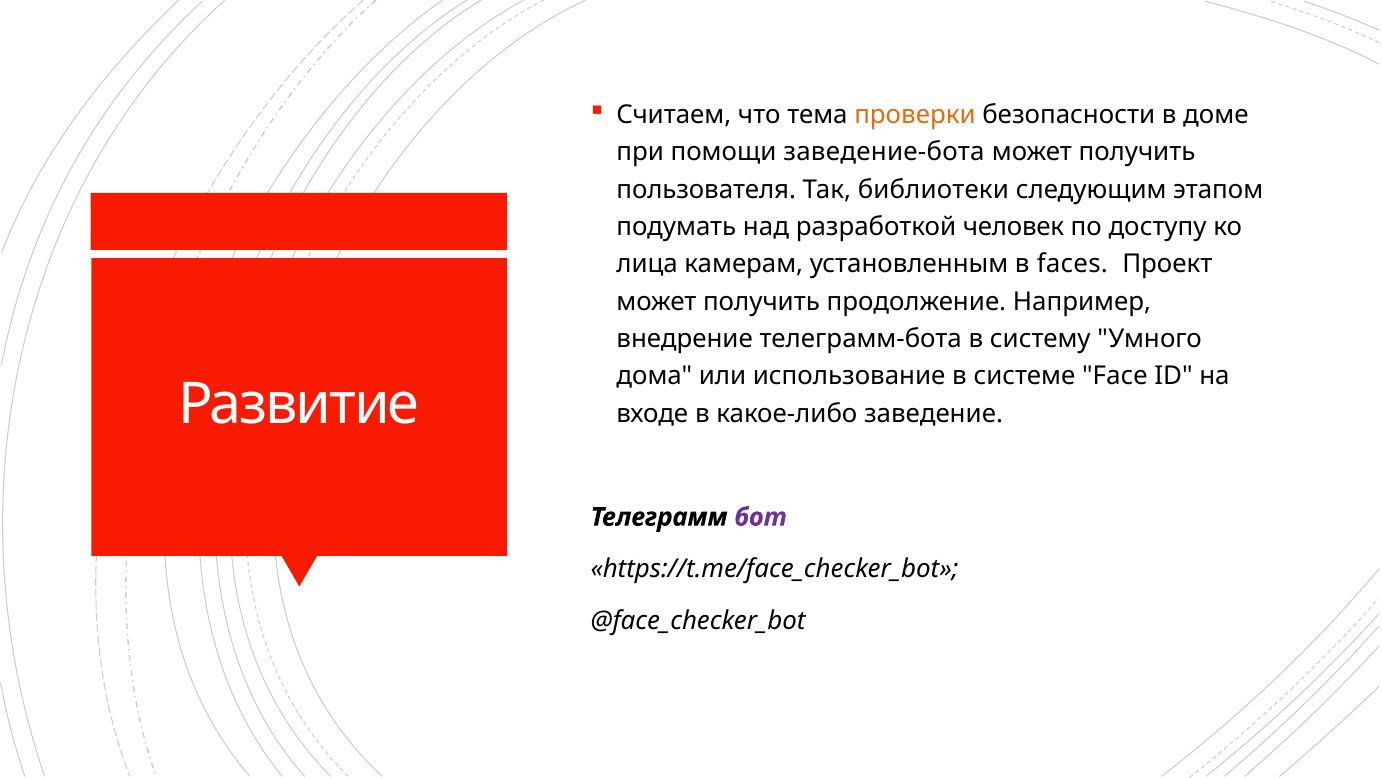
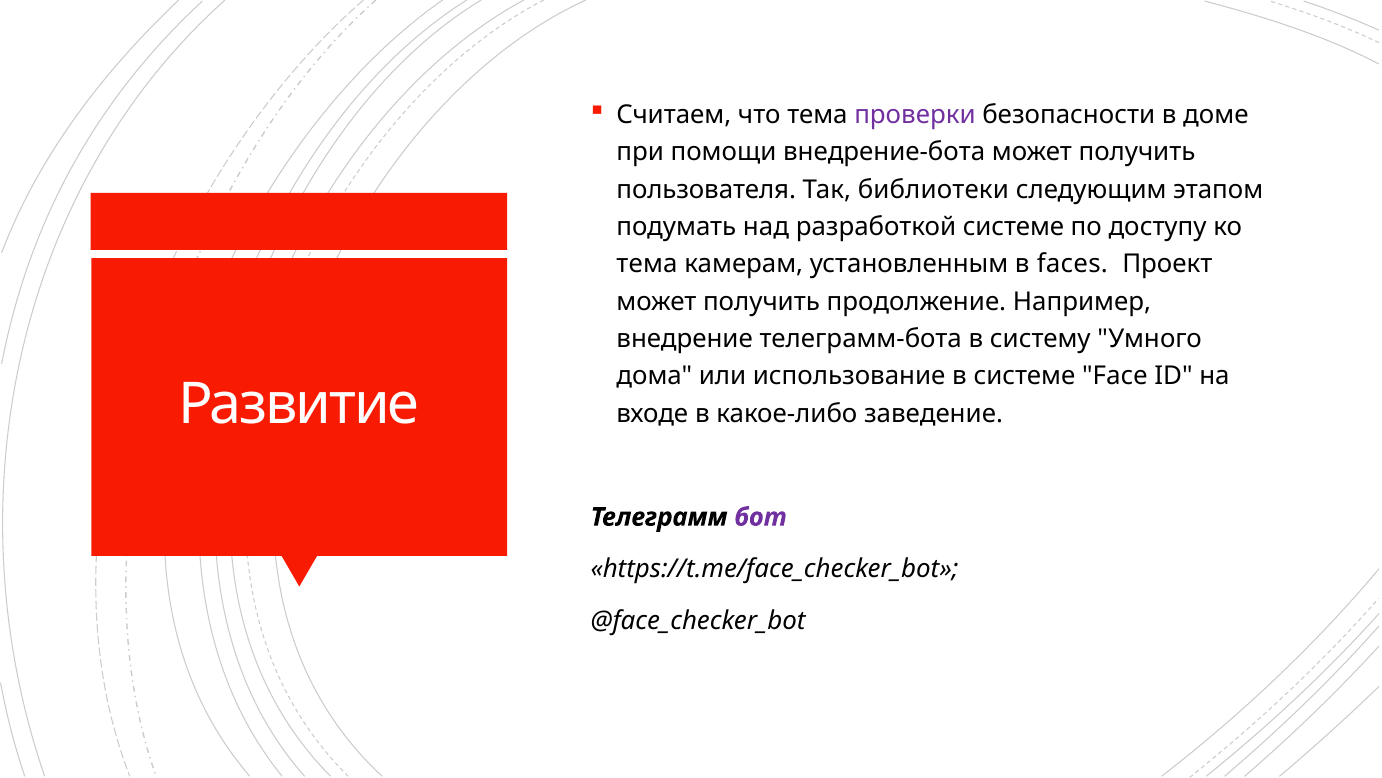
проверки colour: orange -> purple
заведение-бота: заведение-бота -> внедрение-бота
разработкой человек: человек -> системе
лица at (647, 264): лица -> тема
